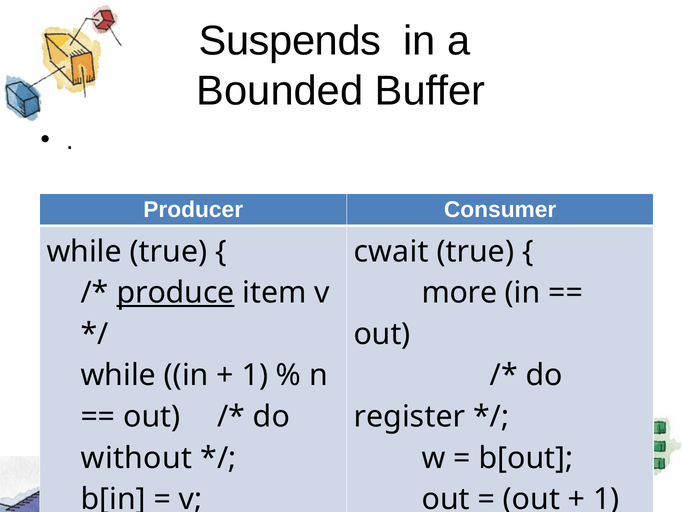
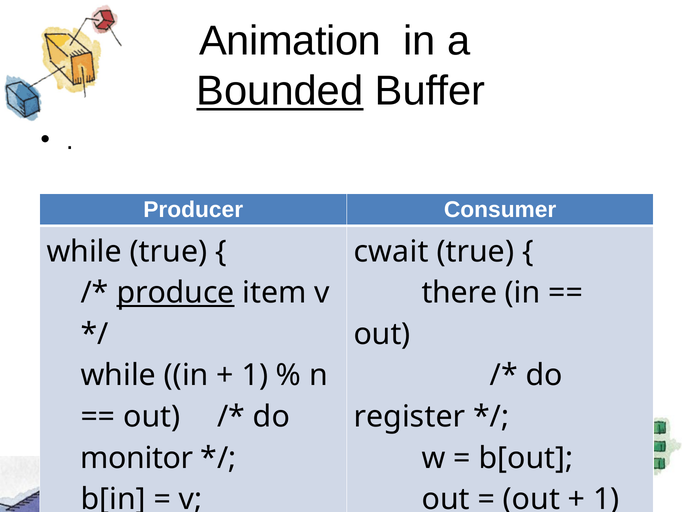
Suspends: Suspends -> Animation
Bounded underline: none -> present
more: more -> there
without: without -> monitor
